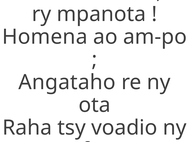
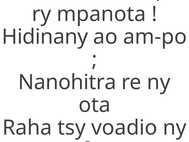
Homena: Homena -> Hidinany
Angataho: Angataho -> Nanohitra
